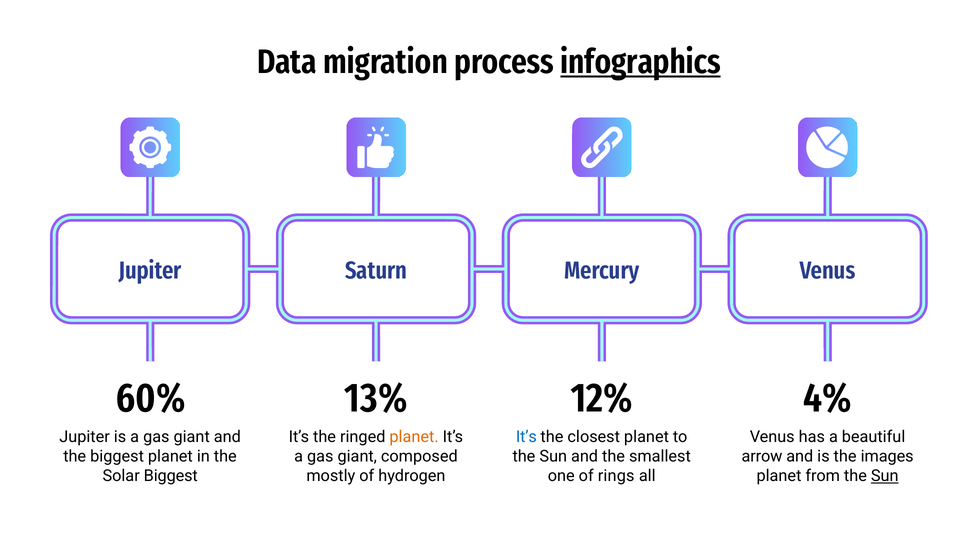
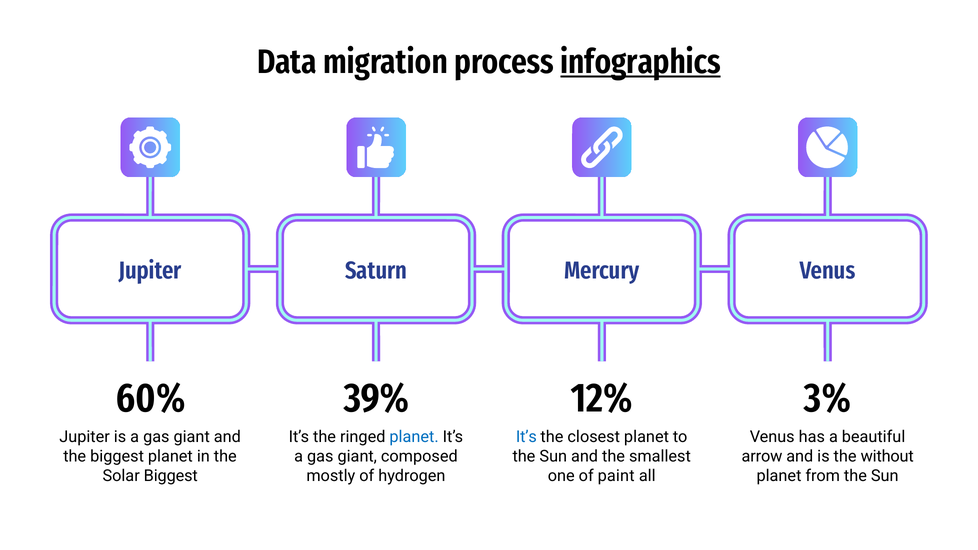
13%: 13% -> 39%
4%: 4% -> 3%
planet at (414, 437) colour: orange -> blue
images: images -> without
rings: rings -> paint
Sun at (885, 476) underline: present -> none
